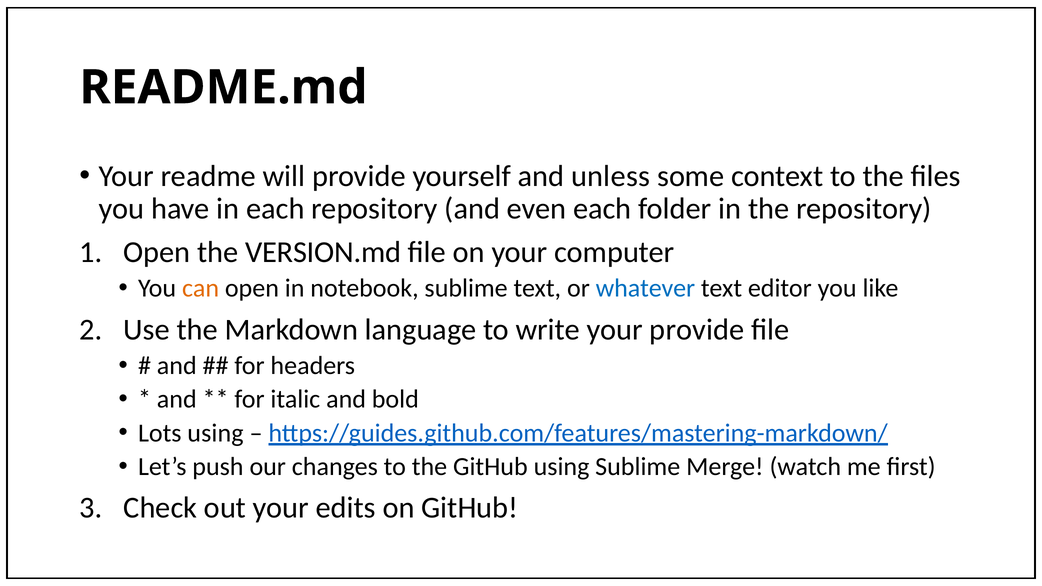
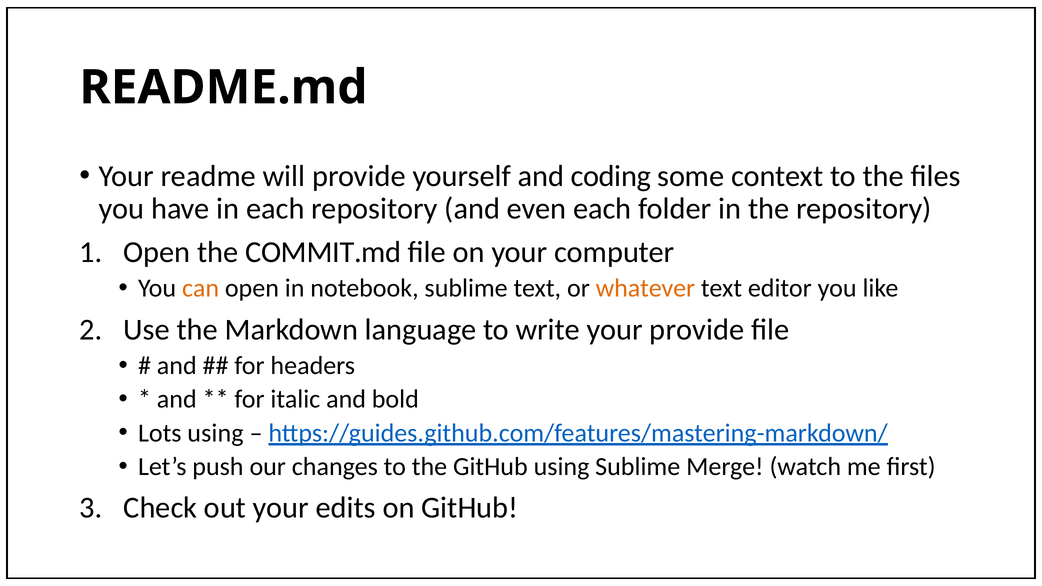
unless: unless -> coding
VERSION.md: VERSION.md -> COMMIT.md
whatever colour: blue -> orange
